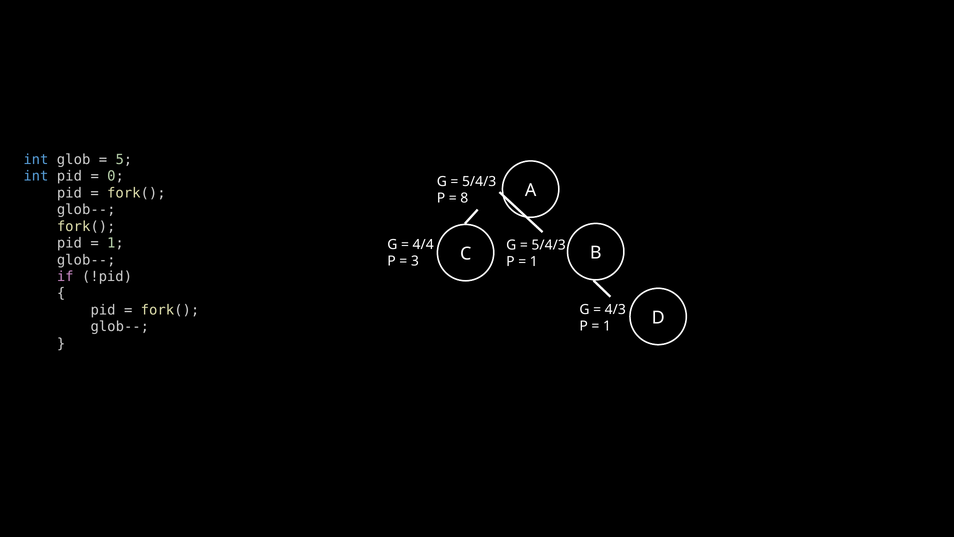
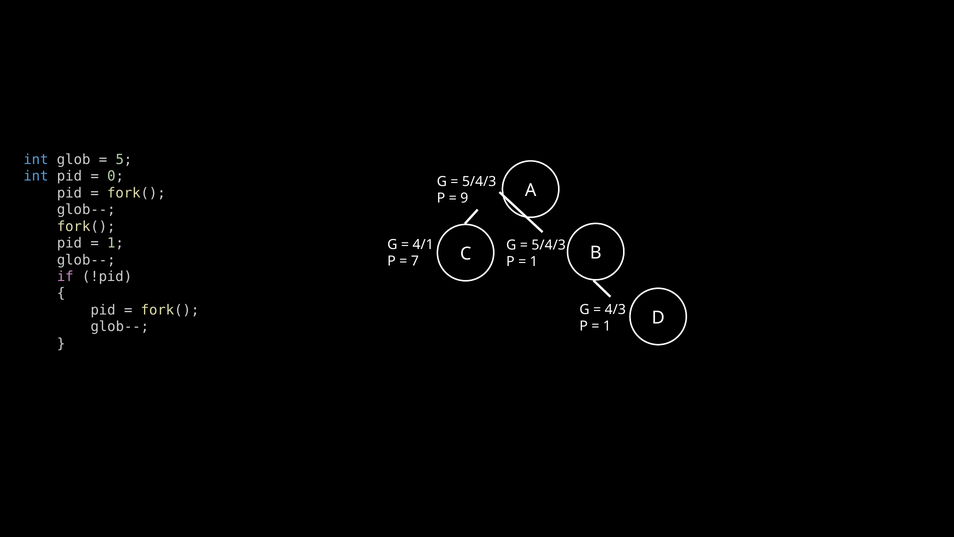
8: 8 -> 9
4/4: 4/4 -> 4/1
3: 3 -> 7
